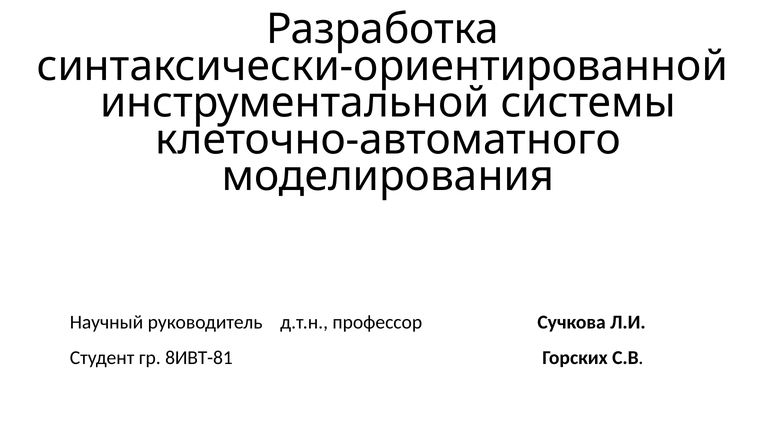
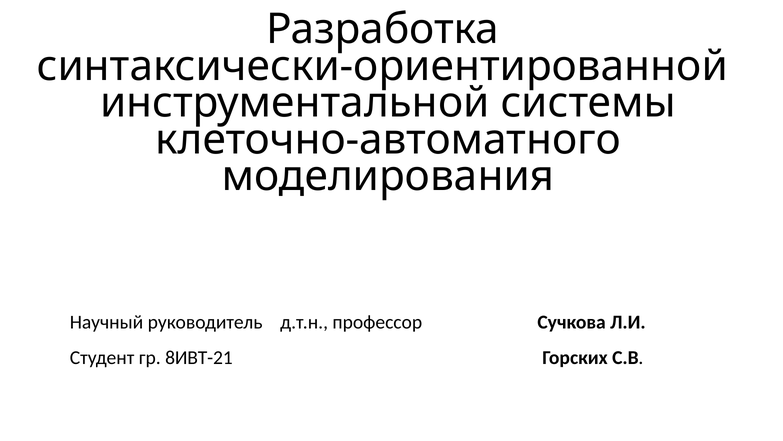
8ИВТ-81: 8ИВТ-81 -> 8ИВТ-21
